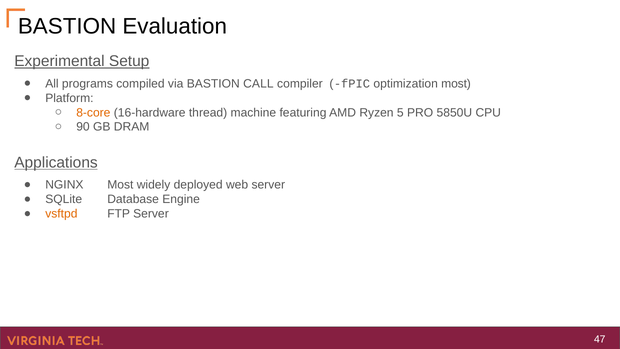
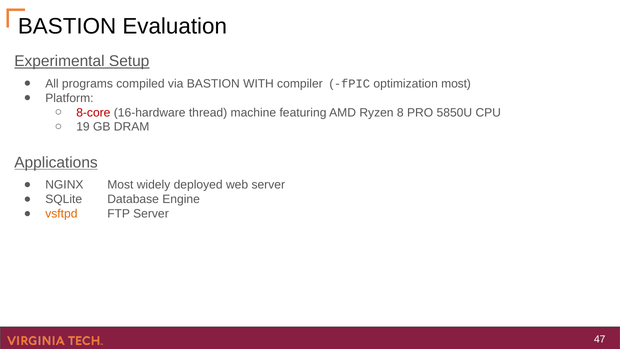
CALL: CALL -> WITH
8-core colour: orange -> red
5: 5 -> 8
90: 90 -> 19
